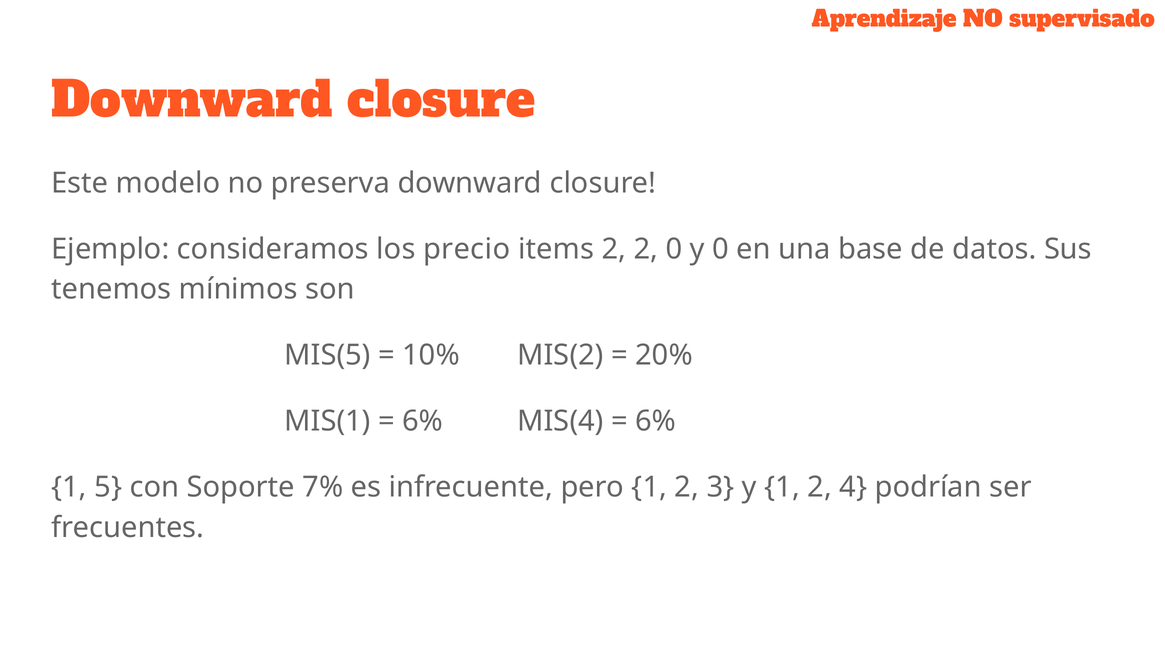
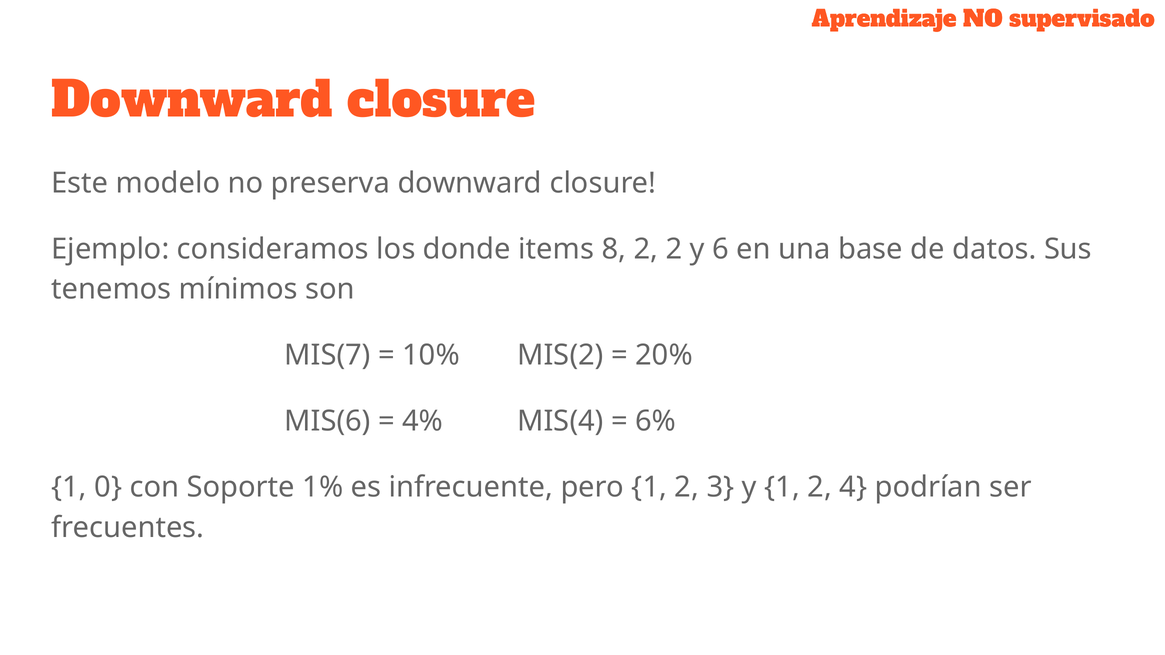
precio: precio -> donde
items 2: 2 -> 8
2 0: 0 -> 2
y 0: 0 -> 6
MIS(5: MIS(5 -> MIS(7
MIS(1: MIS(1 -> MIS(6
6% at (423, 422): 6% -> 4%
5: 5 -> 0
7%: 7% -> 1%
